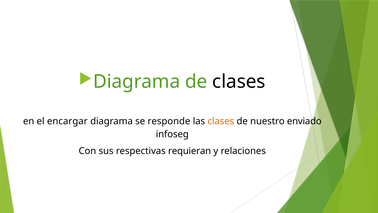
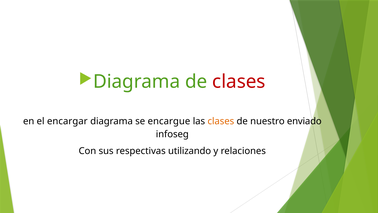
clases at (239, 82) colour: black -> red
responde: responde -> encargue
requieran: requieran -> utilizando
